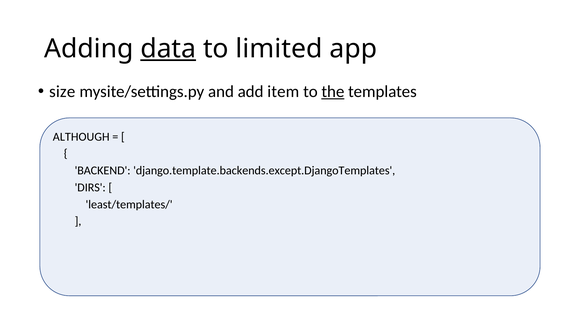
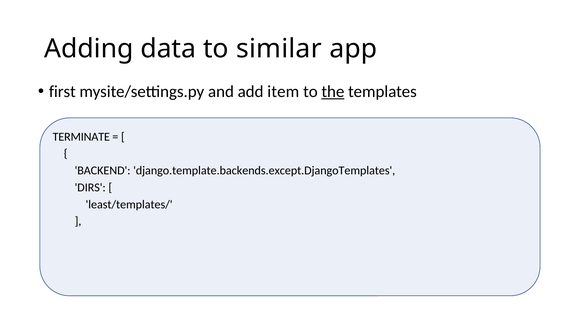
data underline: present -> none
limited: limited -> similar
size: size -> first
ALTHOUGH: ALTHOUGH -> TERMINATE
